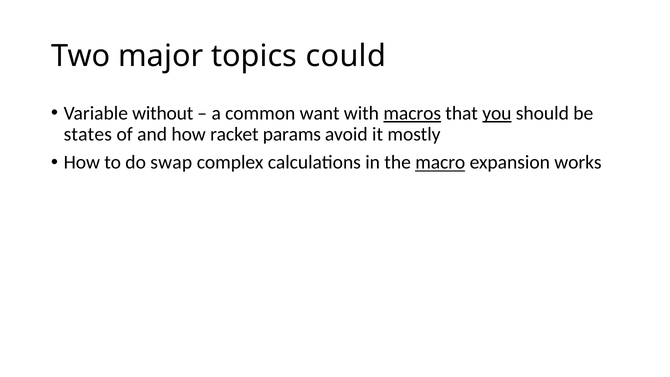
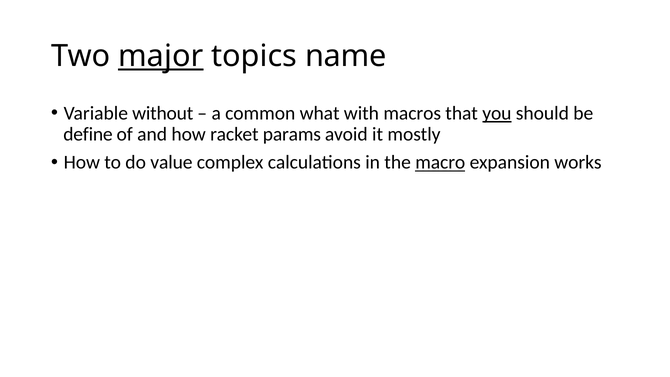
major underline: none -> present
could: could -> name
want: want -> what
macros underline: present -> none
states: states -> define
swap: swap -> value
